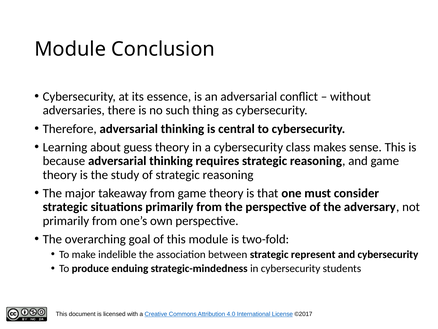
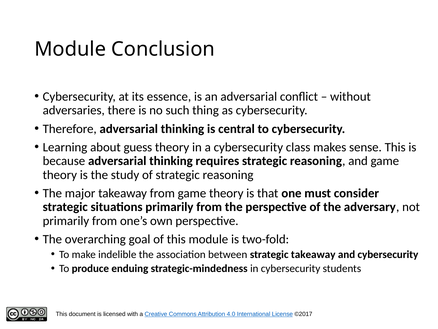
strategic represent: represent -> takeaway
